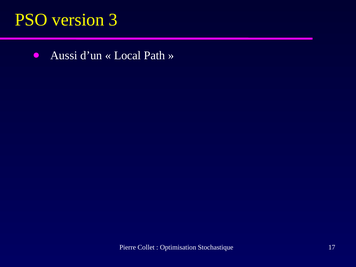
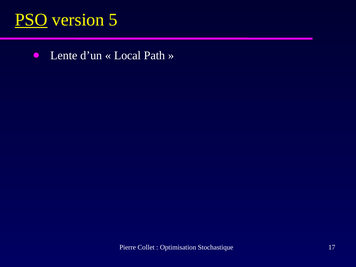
PSO underline: none -> present
3: 3 -> 5
Aussi: Aussi -> Lente
